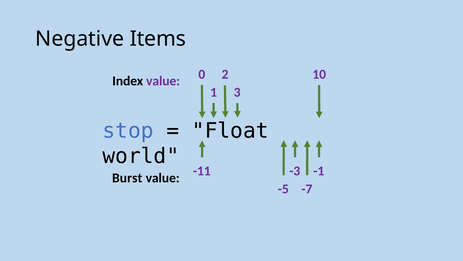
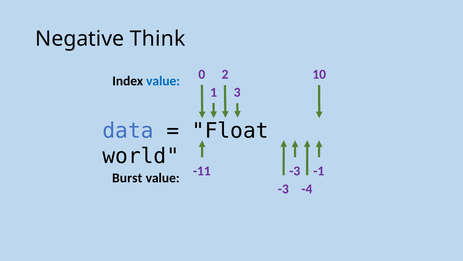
Items: Items -> Think
value at (163, 81) colour: purple -> blue
stop: stop -> data
-5 at (283, 189): -5 -> -3
-7: -7 -> -4
